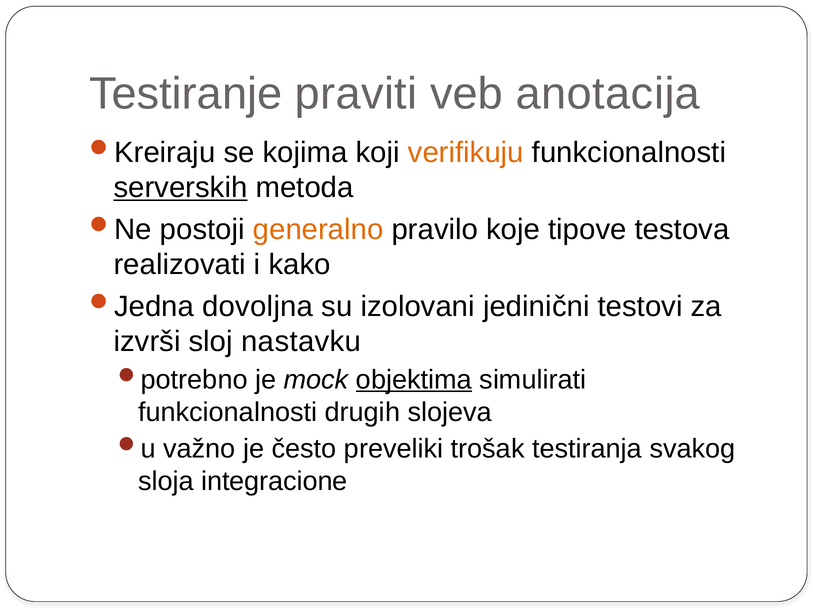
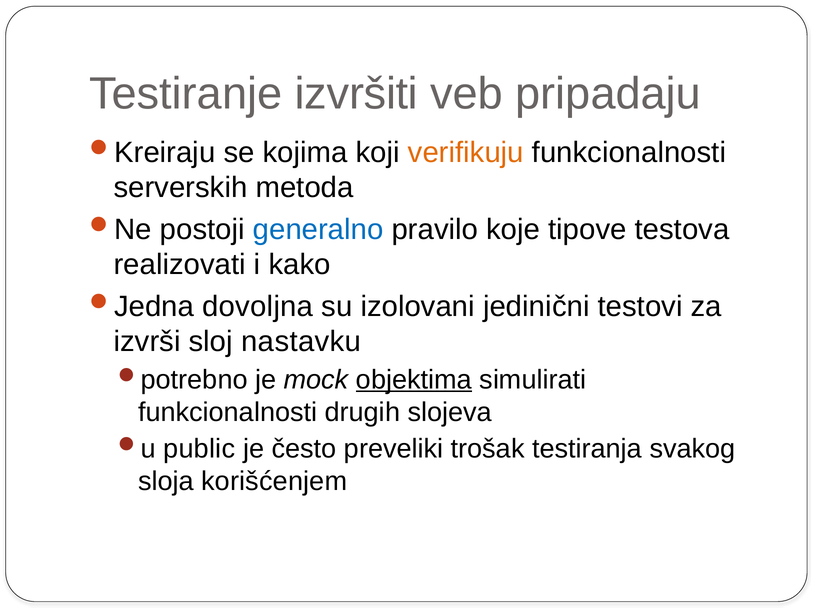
praviti: praviti -> izvršiti
anotacija: anotacija -> pripadaju
serverskih underline: present -> none
generalno colour: orange -> blue
važno: važno -> public
integracione: integracione -> korišćenjem
